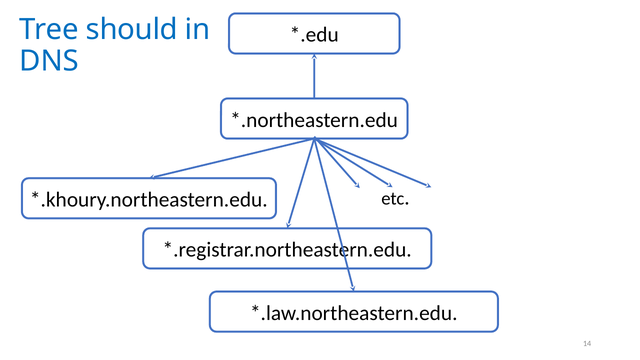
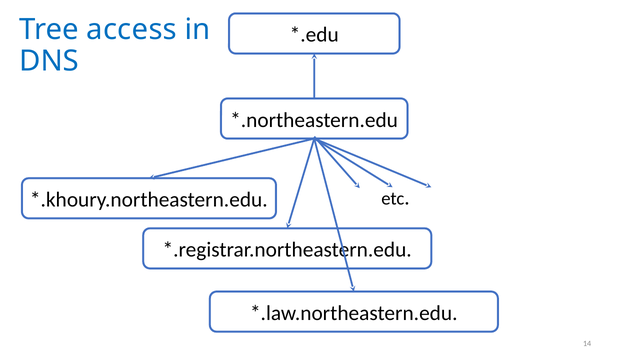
should: should -> access
